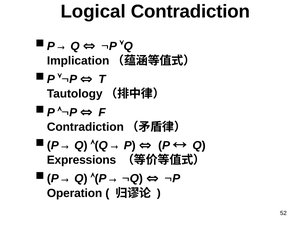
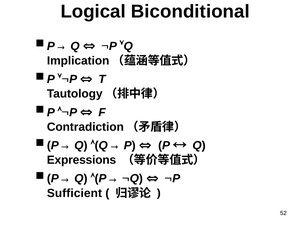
Logical Contradiction: Contradiction -> Biconditional
Operation: Operation -> Sufficient
